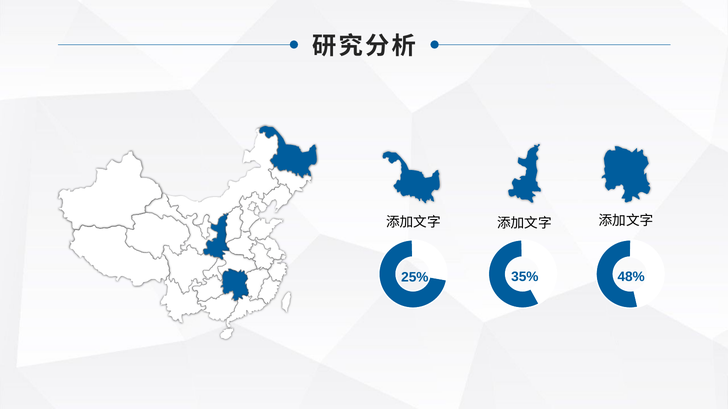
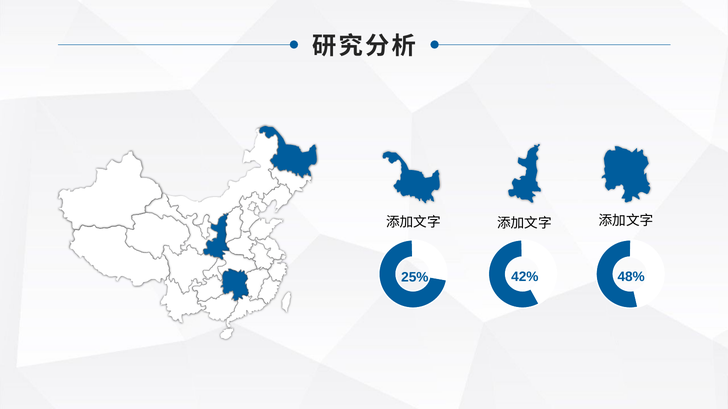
35%: 35% -> 42%
